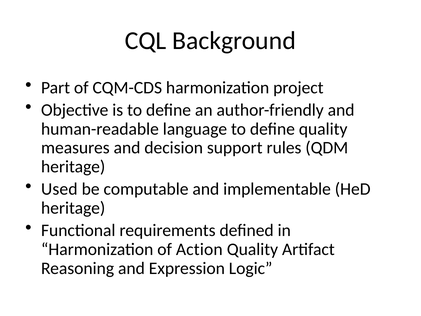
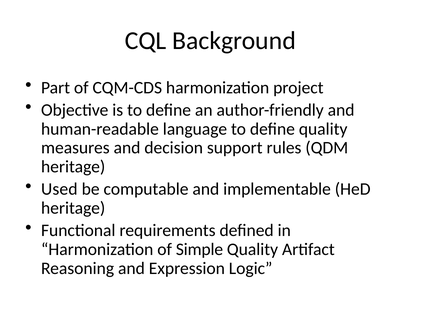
Action: Action -> Simple
